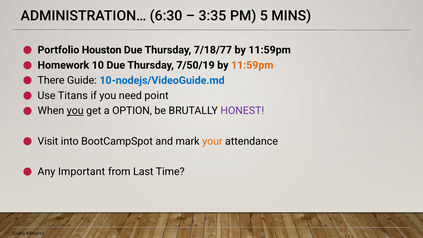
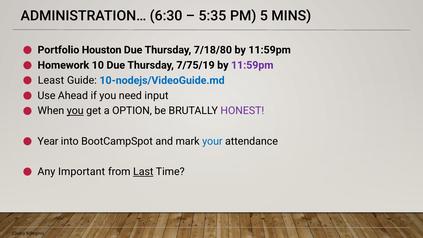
3:35: 3:35 -> 5:35
7/18/77: 7/18/77 -> 7/18/80
7/50/19: 7/50/19 -> 7/75/19
11:59pm at (252, 65) colour: orange -> purple
There: There -> Least
Titans: Titans -> Ahead
point: point -> input
Visit: Visit -> Year
your colour: orange -> blue
Last underline: none -> present
